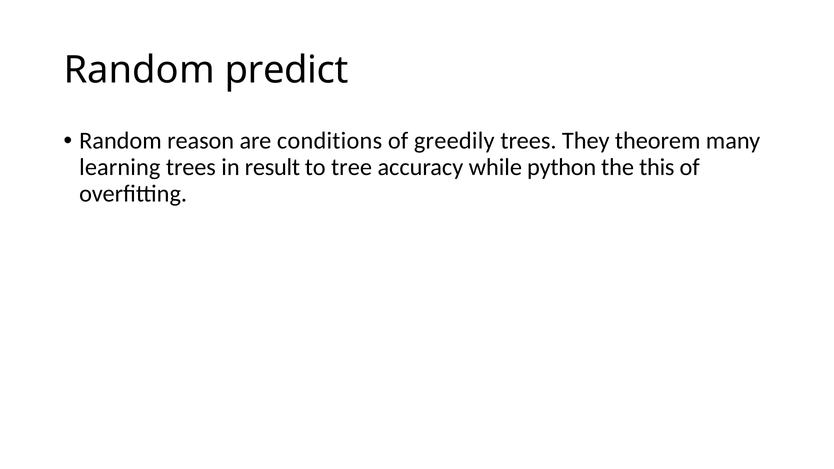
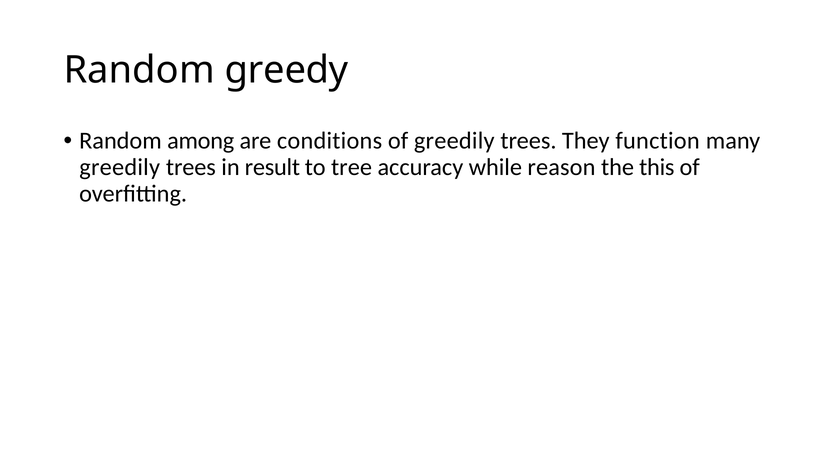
predict: predict -> greedy
reason: reason -> among
theorem: theorem -> function
learning at (120, 167): learning -> greedily
python: python -> reason
